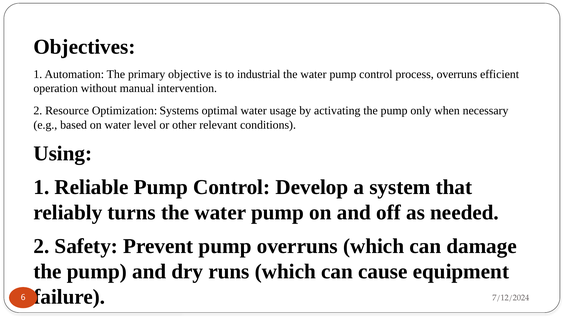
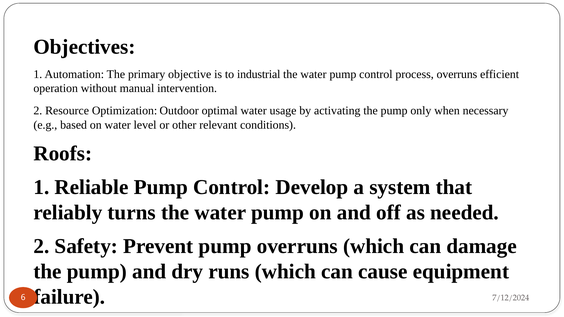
Systems: Systems -> Outdoor
Using: Using -> Roofs
